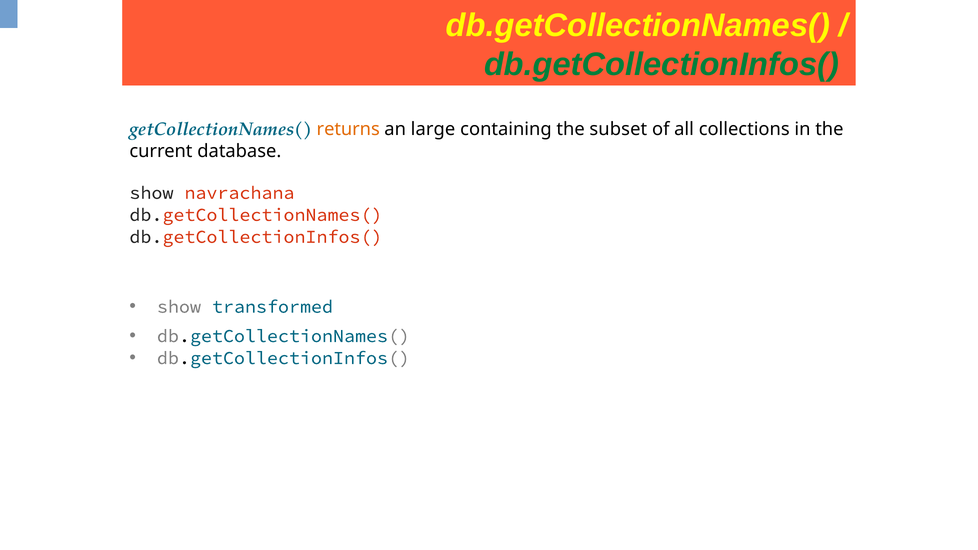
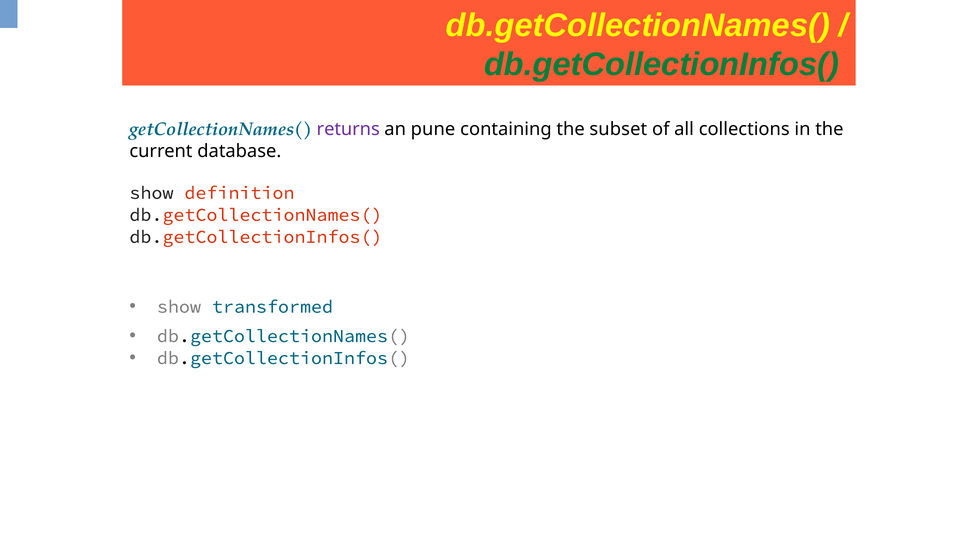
returns colour: orange -> purple
large: large -> pune
navrachana: navrachana -> definition
